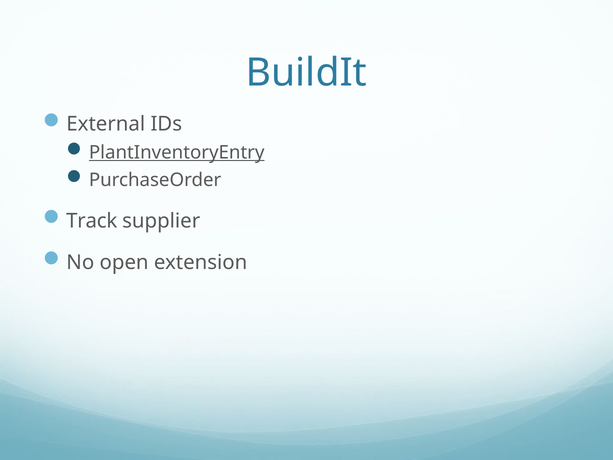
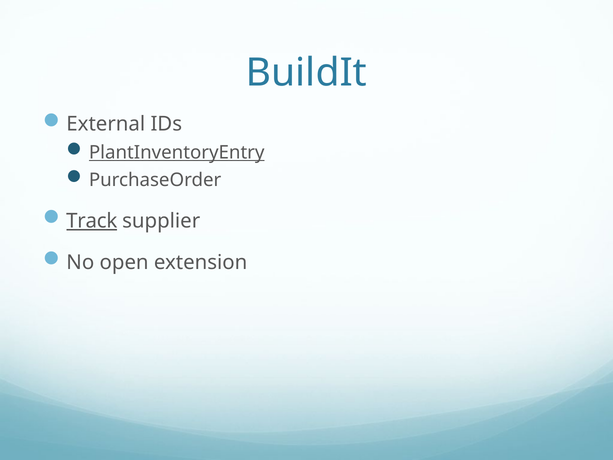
Track underline: none -> present
